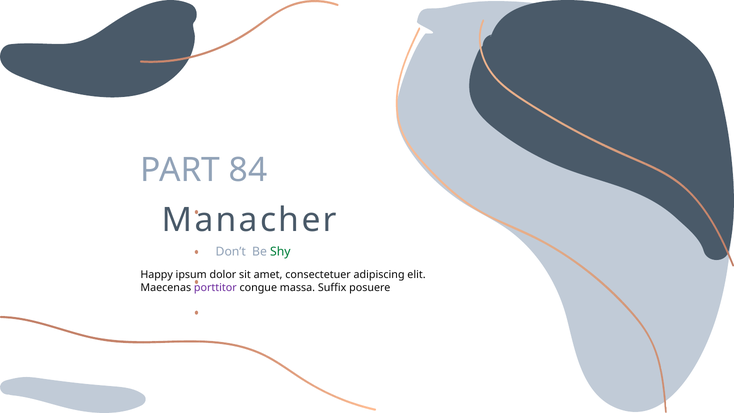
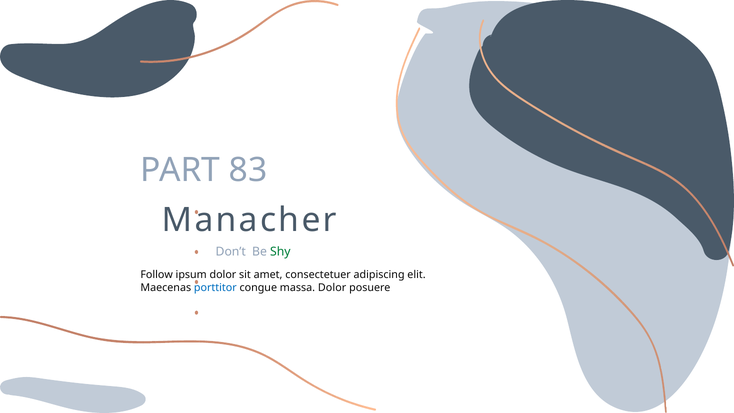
84: 84 -> 83
Happy: Happy -> Follow
porttitor colour: purple -> blue
massa Suffix: Suffix -> Dolor
